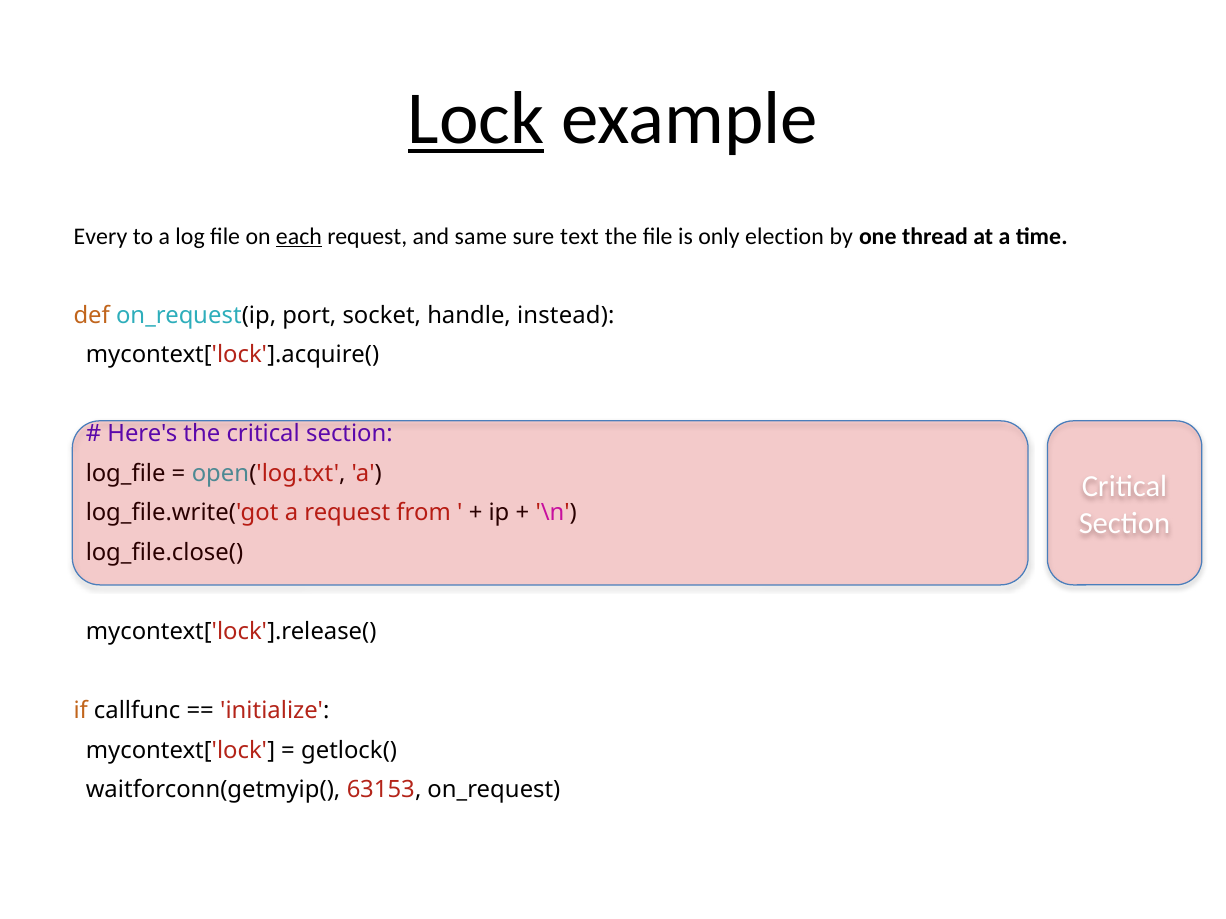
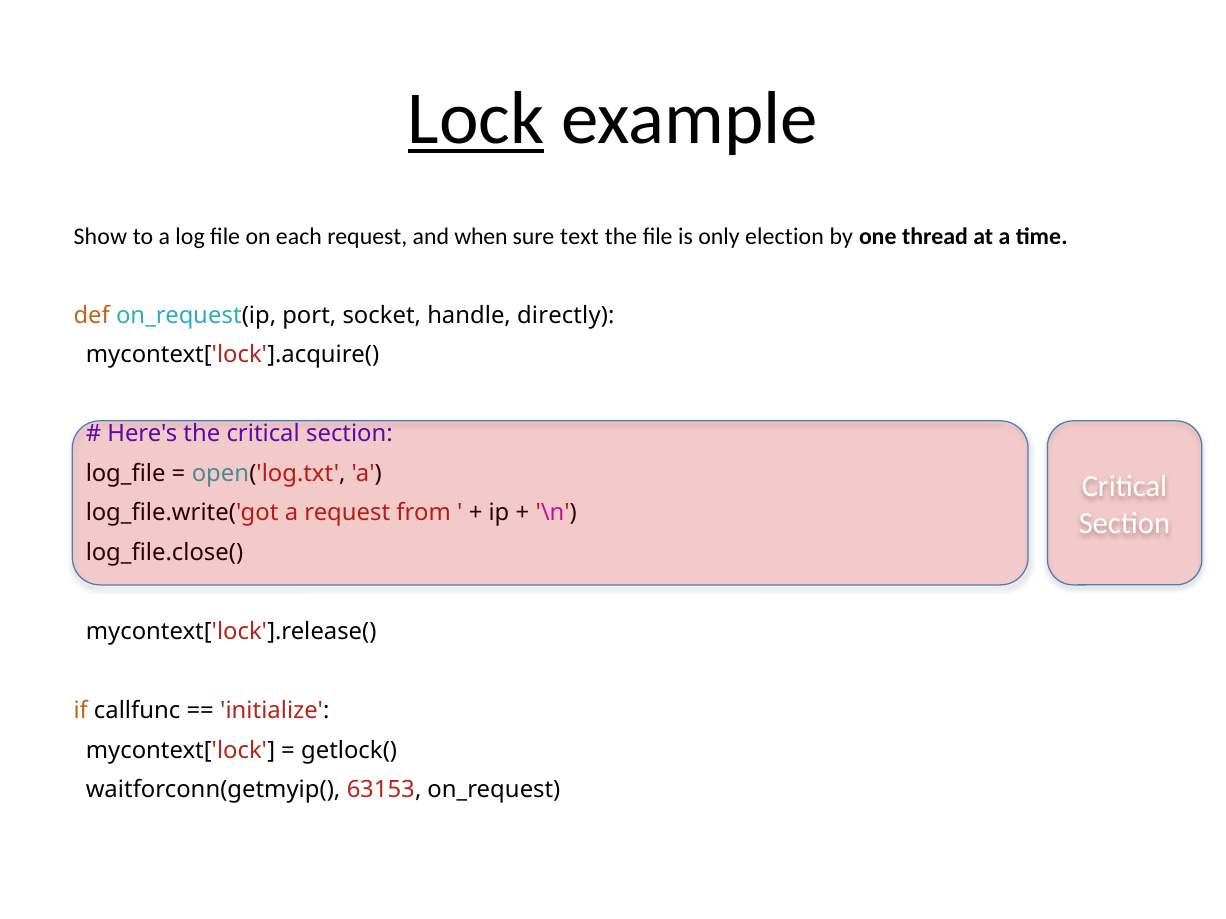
Every: Every -> Show
each underline: present -> none
same: same -> when
instead: instead -> directly
